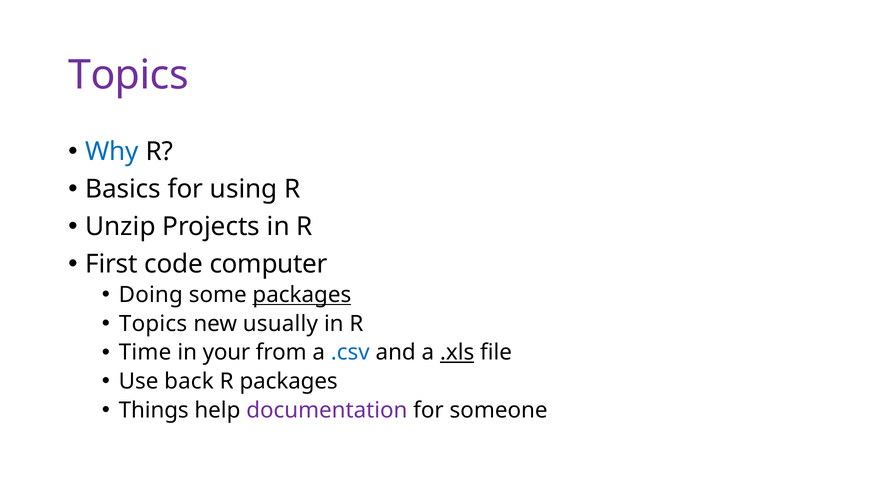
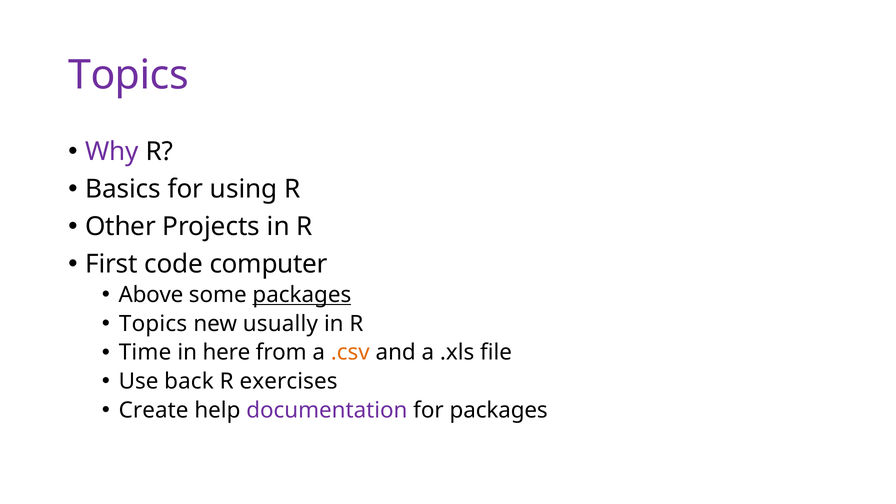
Why colour: blue -> purple
Unzip: Unzip -> Other
Doing: Doing -> Above
your: your -> here
.csv colour: blue -> orange
.xls underline: present -> none
R packages: packages -> exercises
Things: Things -> Create
for someone: someone -> packages
